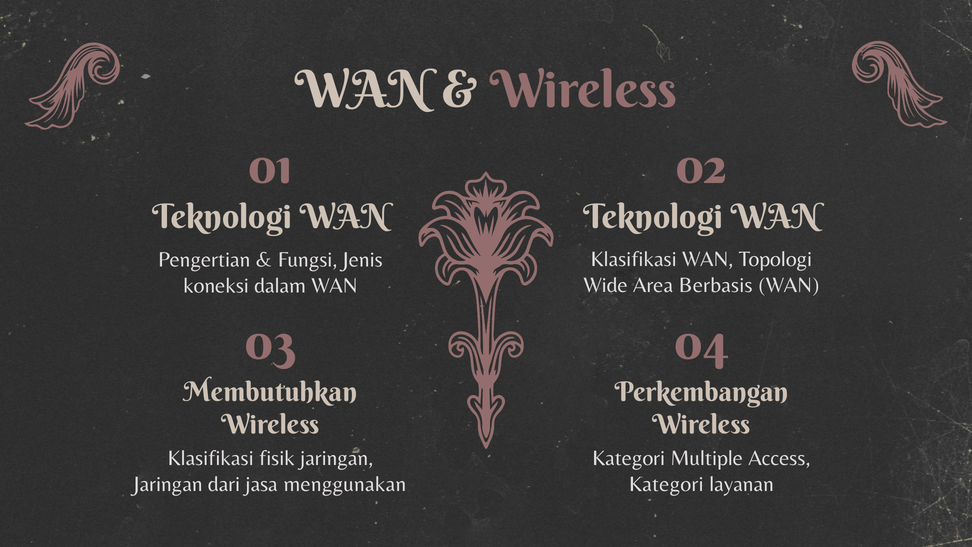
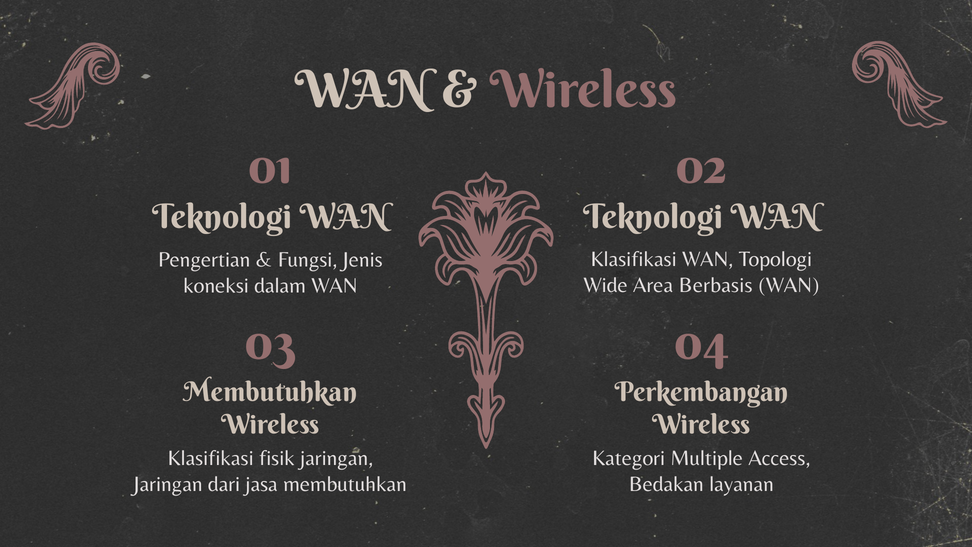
jasa menggunakan: menggunakan -> membutuhkan
Kategori at (666, 484): Kategori -> Bedakan
